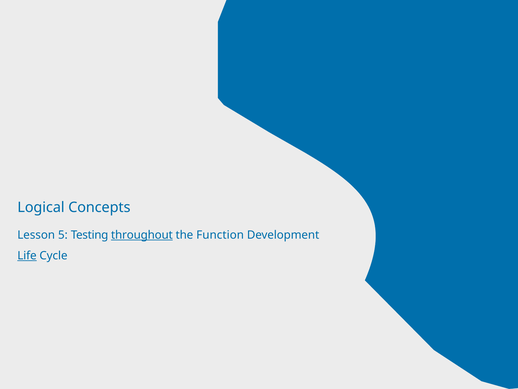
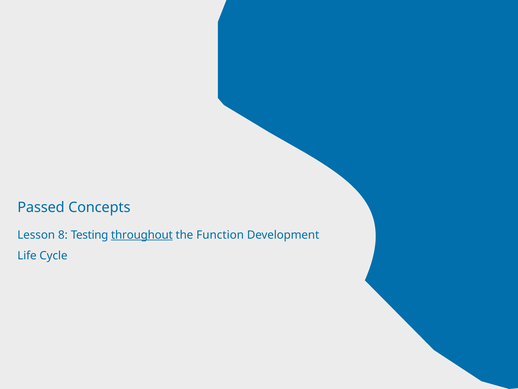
Logical: Logical -> Passed
5: 5 -> 8
Life underline: present -> none
